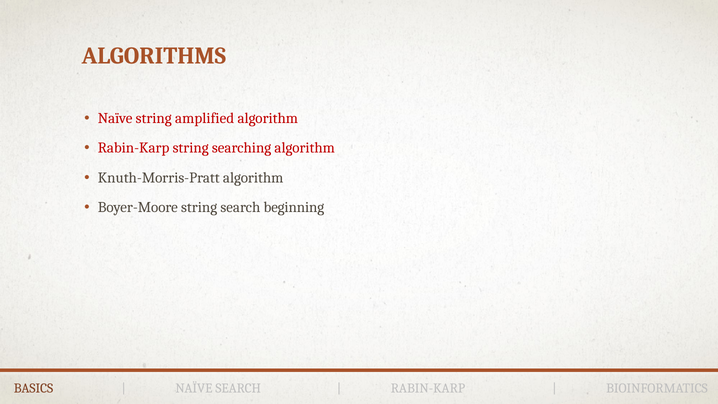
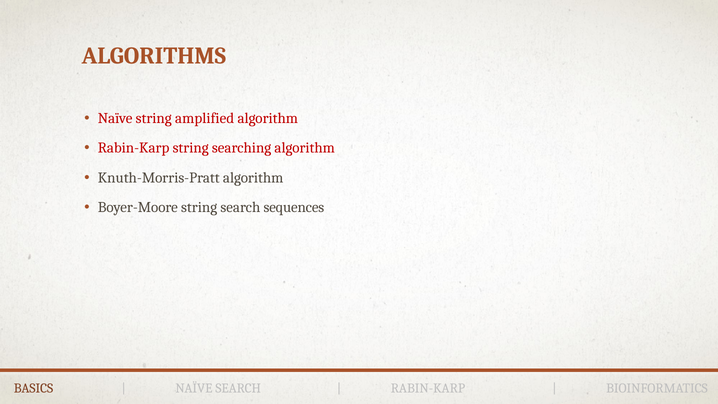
beginning: beginning -> sequences
